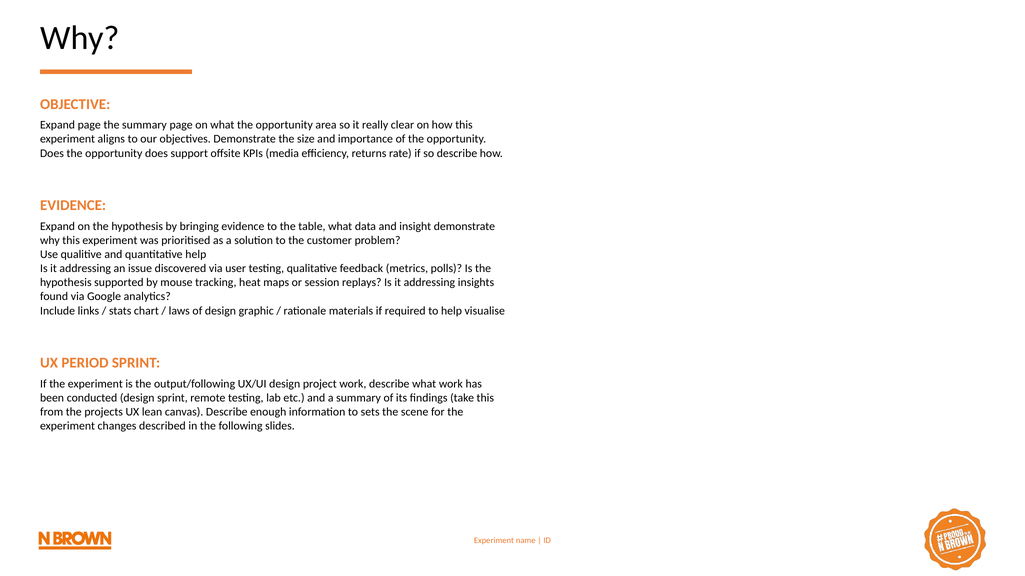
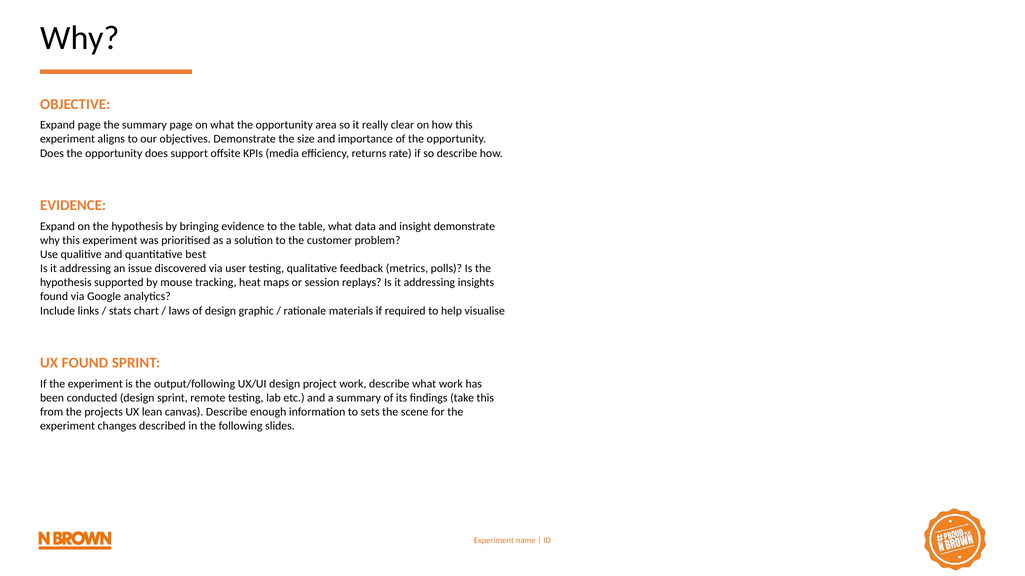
quantitative help: help -> best
UX PERIOD: PERIOD -> FOUND
